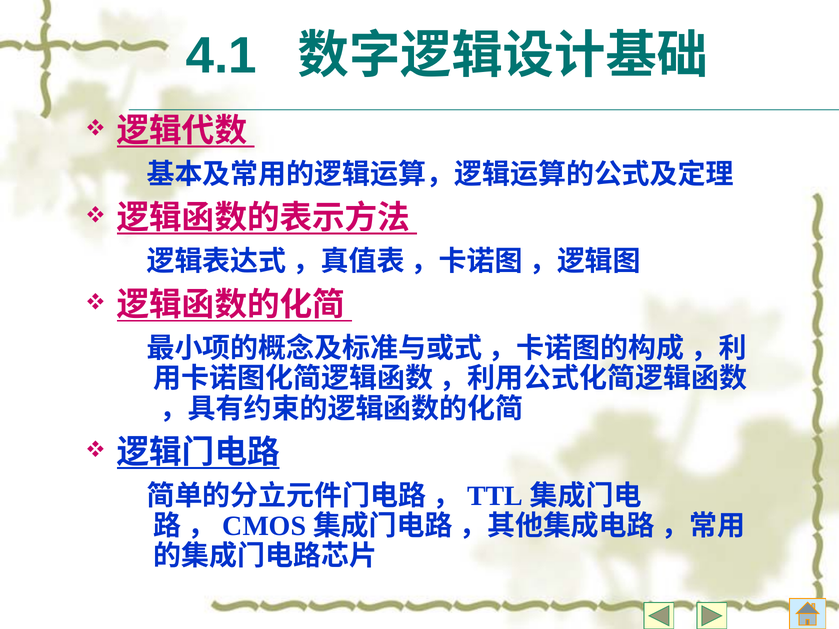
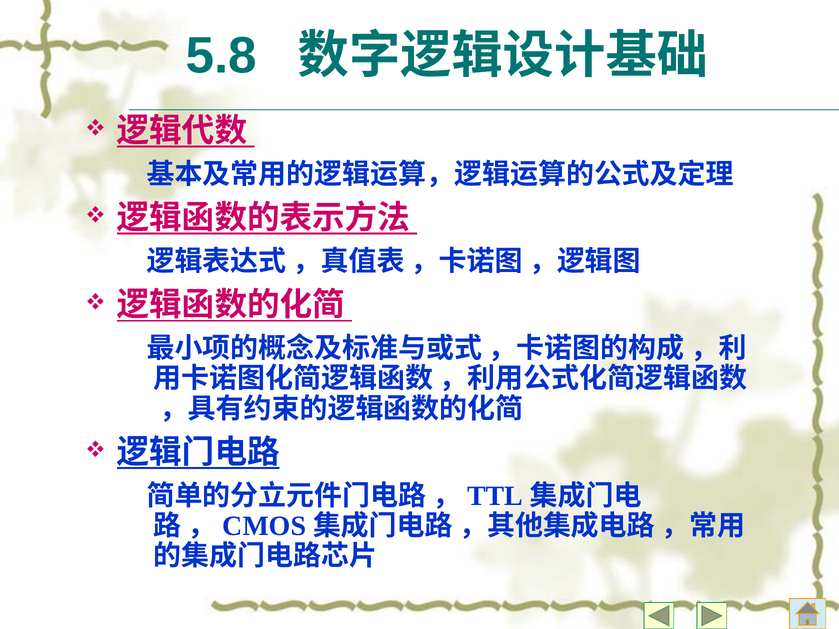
4.1: 4.1 -> 5.8
